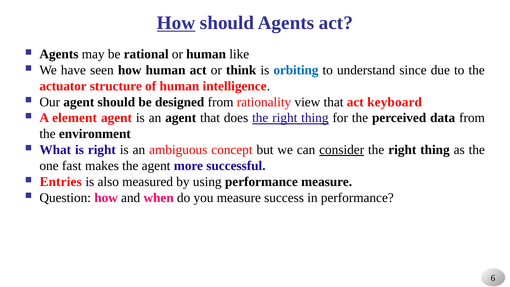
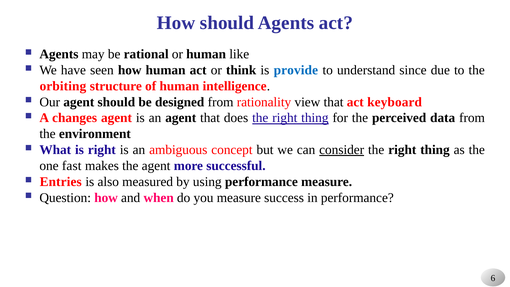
How at (176, 23) underline: present -> none
orbiting: orbiting -> provide
actuator: actuator -> orbiting
element: element -> changes
